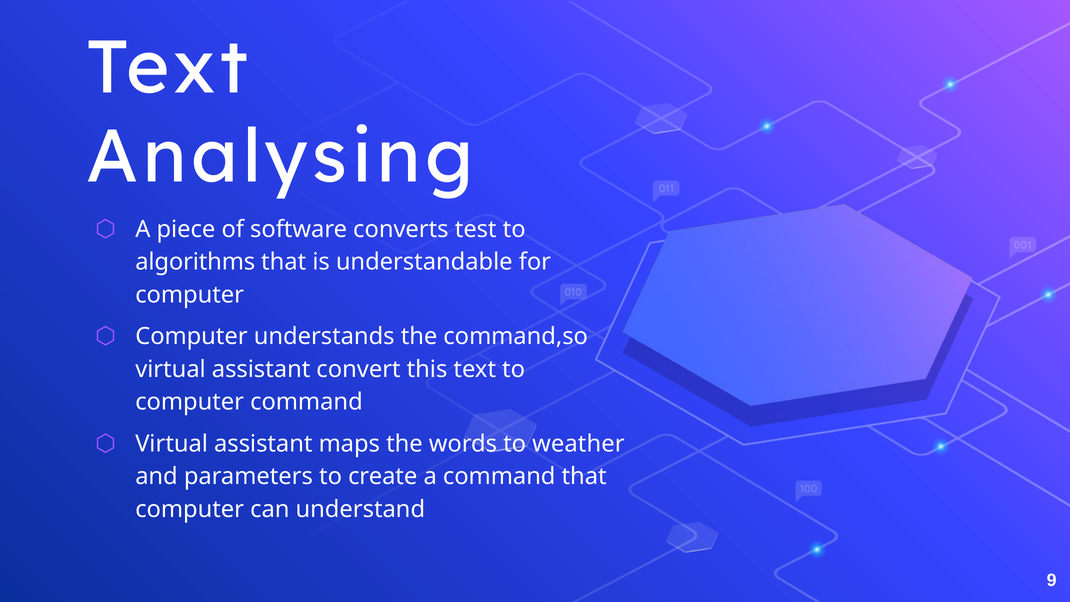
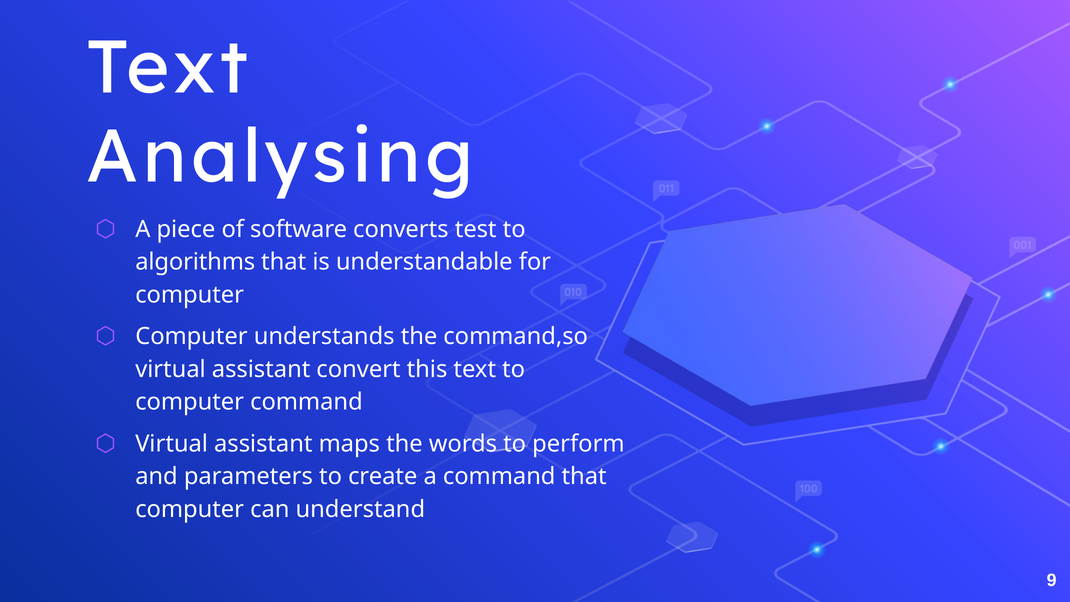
weather: weather -> perform
